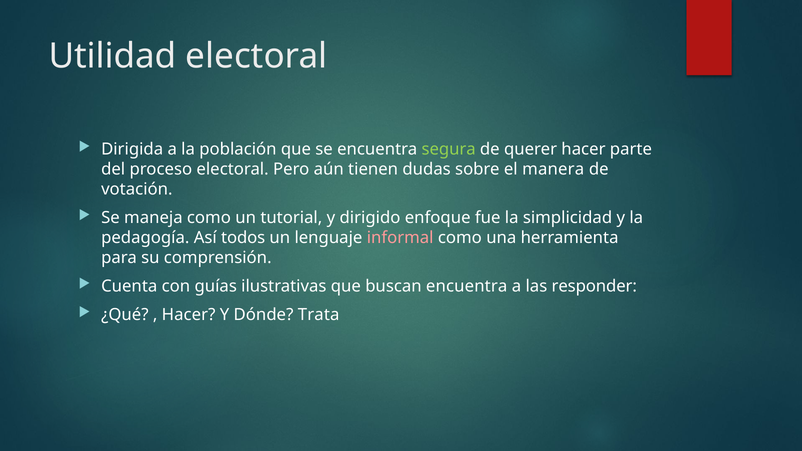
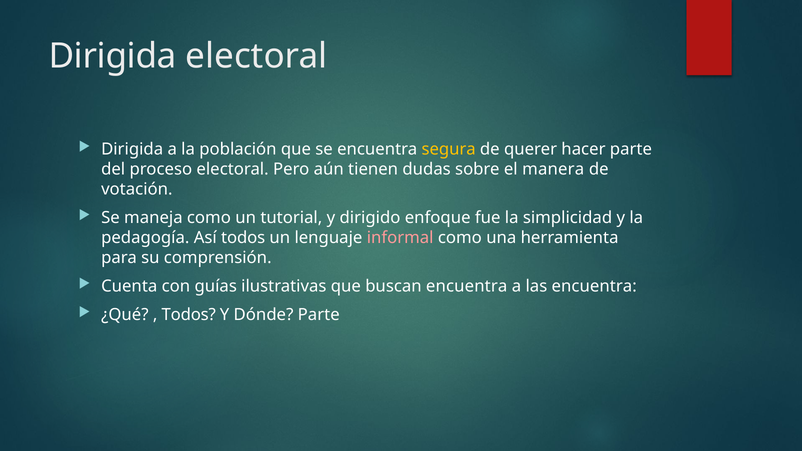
Utilidad at (112, 56): Utilidad -> Dirigida
segura colour: light green -> yellow
las responder: responder -> encuentra
Hacer at (189, 315): Hacer -> Todos
Dónde Trata: Trata -> Parte
